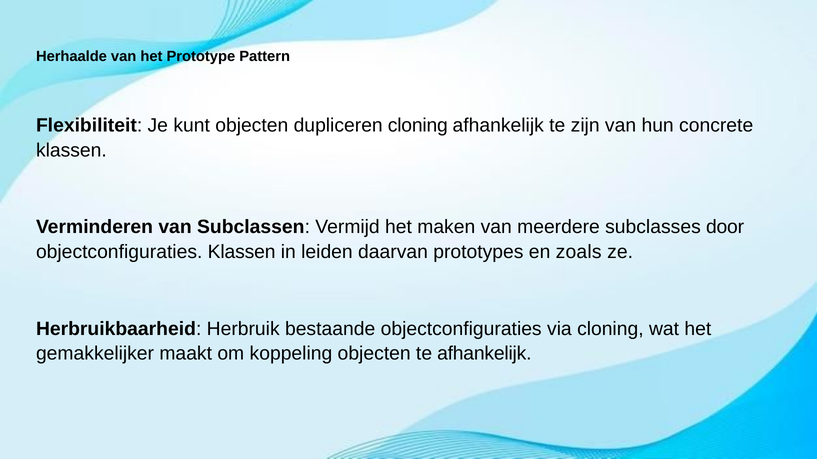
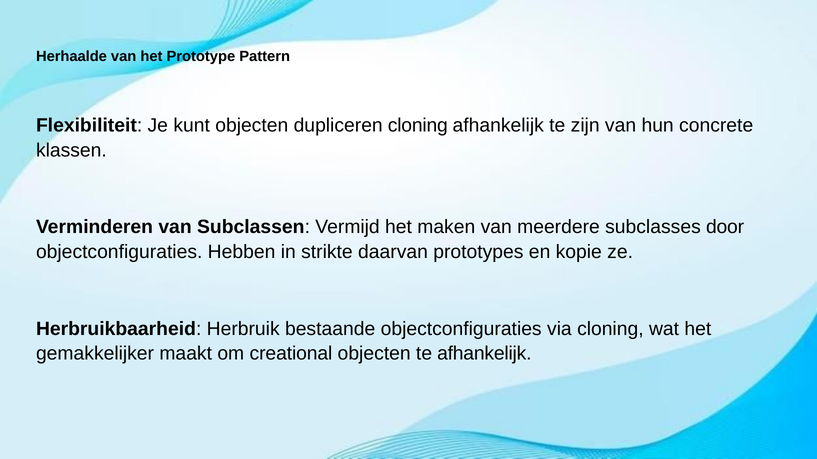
objectconfiguraties Klassen: Klassen -> Hebben
leiden: leiden -> strikte
zoals: zoals -> kopie
koppeling: koppeling -> creational
